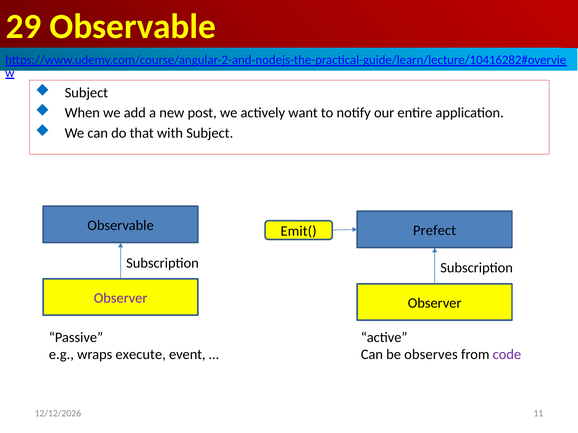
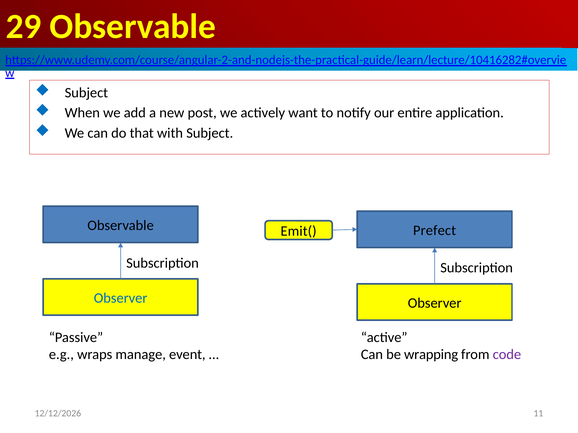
Observer at (121, 298) colour: purple -> blue
execute: execute -> manage
observes: observes -> wrapping
